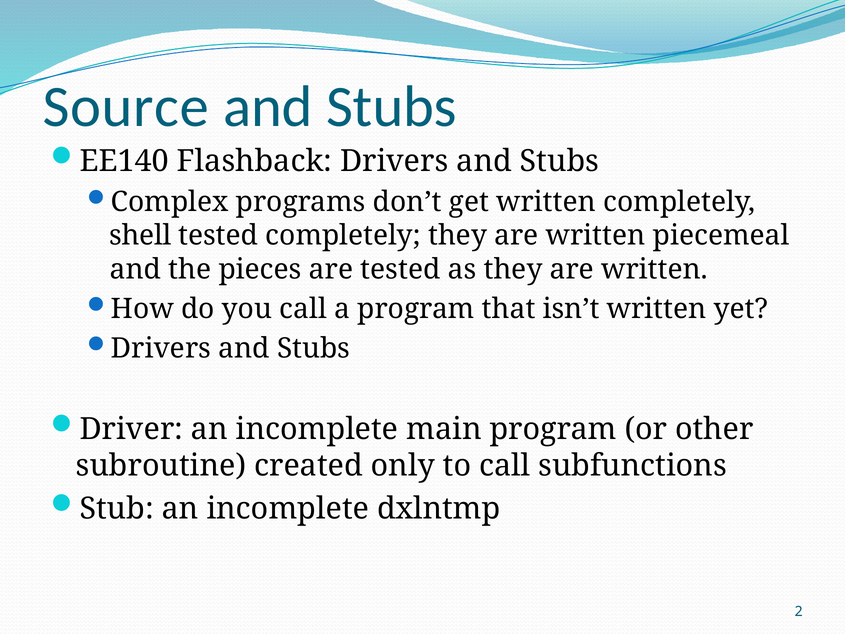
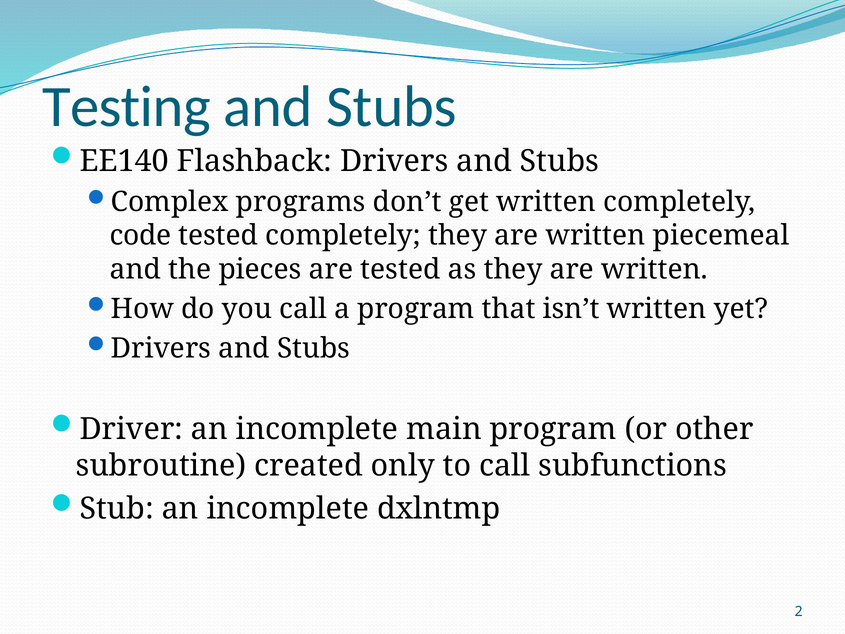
Source: Source -> Testing
shell: shell -> code
